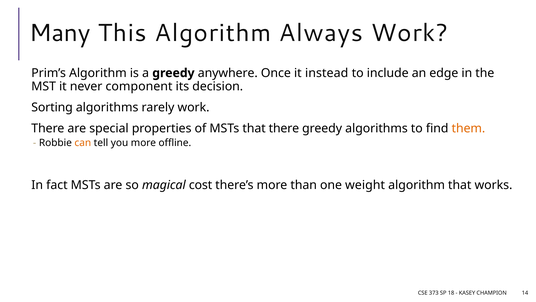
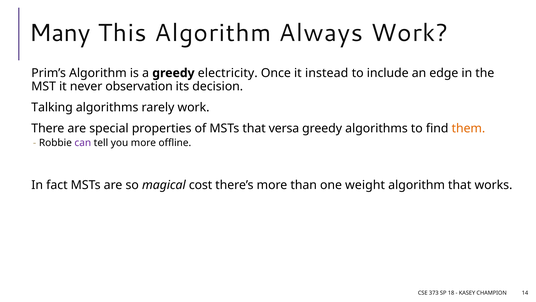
anywhere: anywhere -> electricity
component: component -> observation
Sorting: Sorting -> Talking
that there: there -> versa
can colour: orange -> purple
